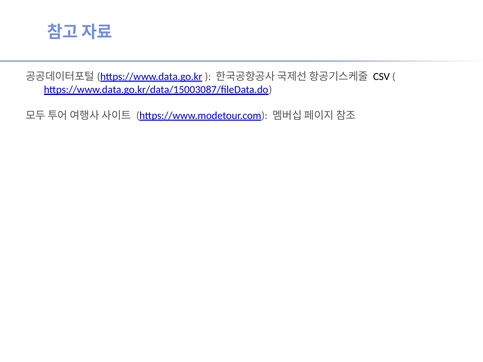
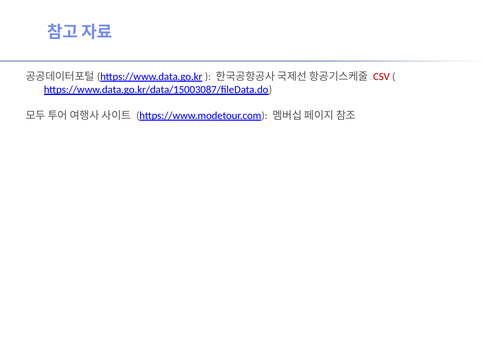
CSV colour: black -> red
